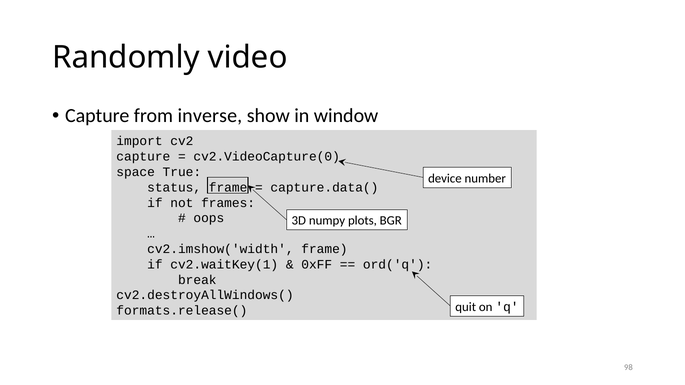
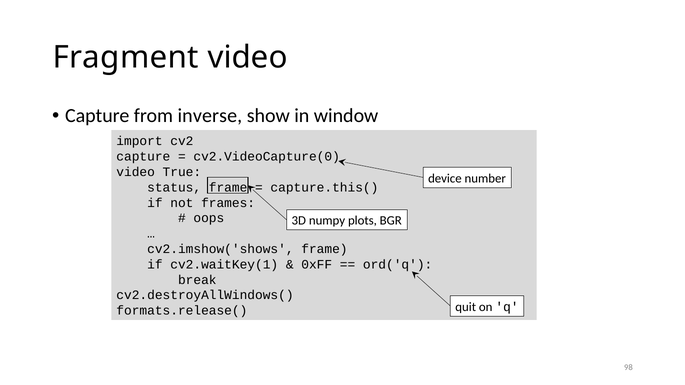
Randomly: Randomly -> Fragment
space at (136, 172): space -> video
capture.data(: capture.data( -> capture.this(
cv2.imshow('width: cv2.imshow('width -> cv2.imshow('shows
